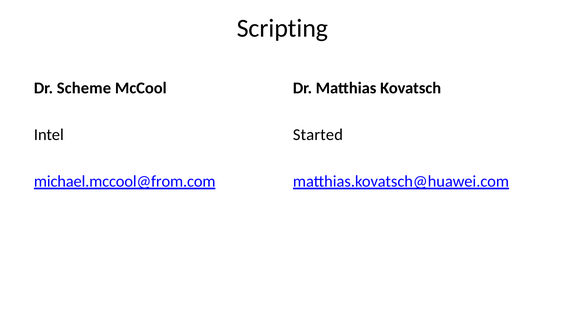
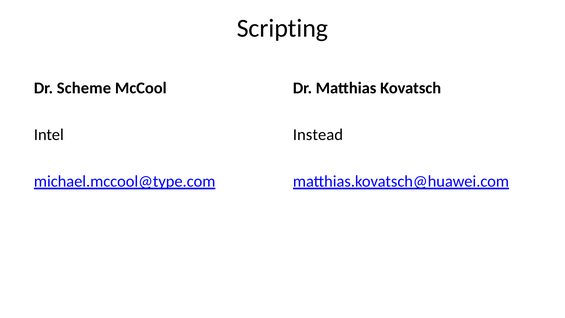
Started: Started -> Instead
michael.mccool@from.com: michael.mccool@from.com -> michael.mccool@type.com
